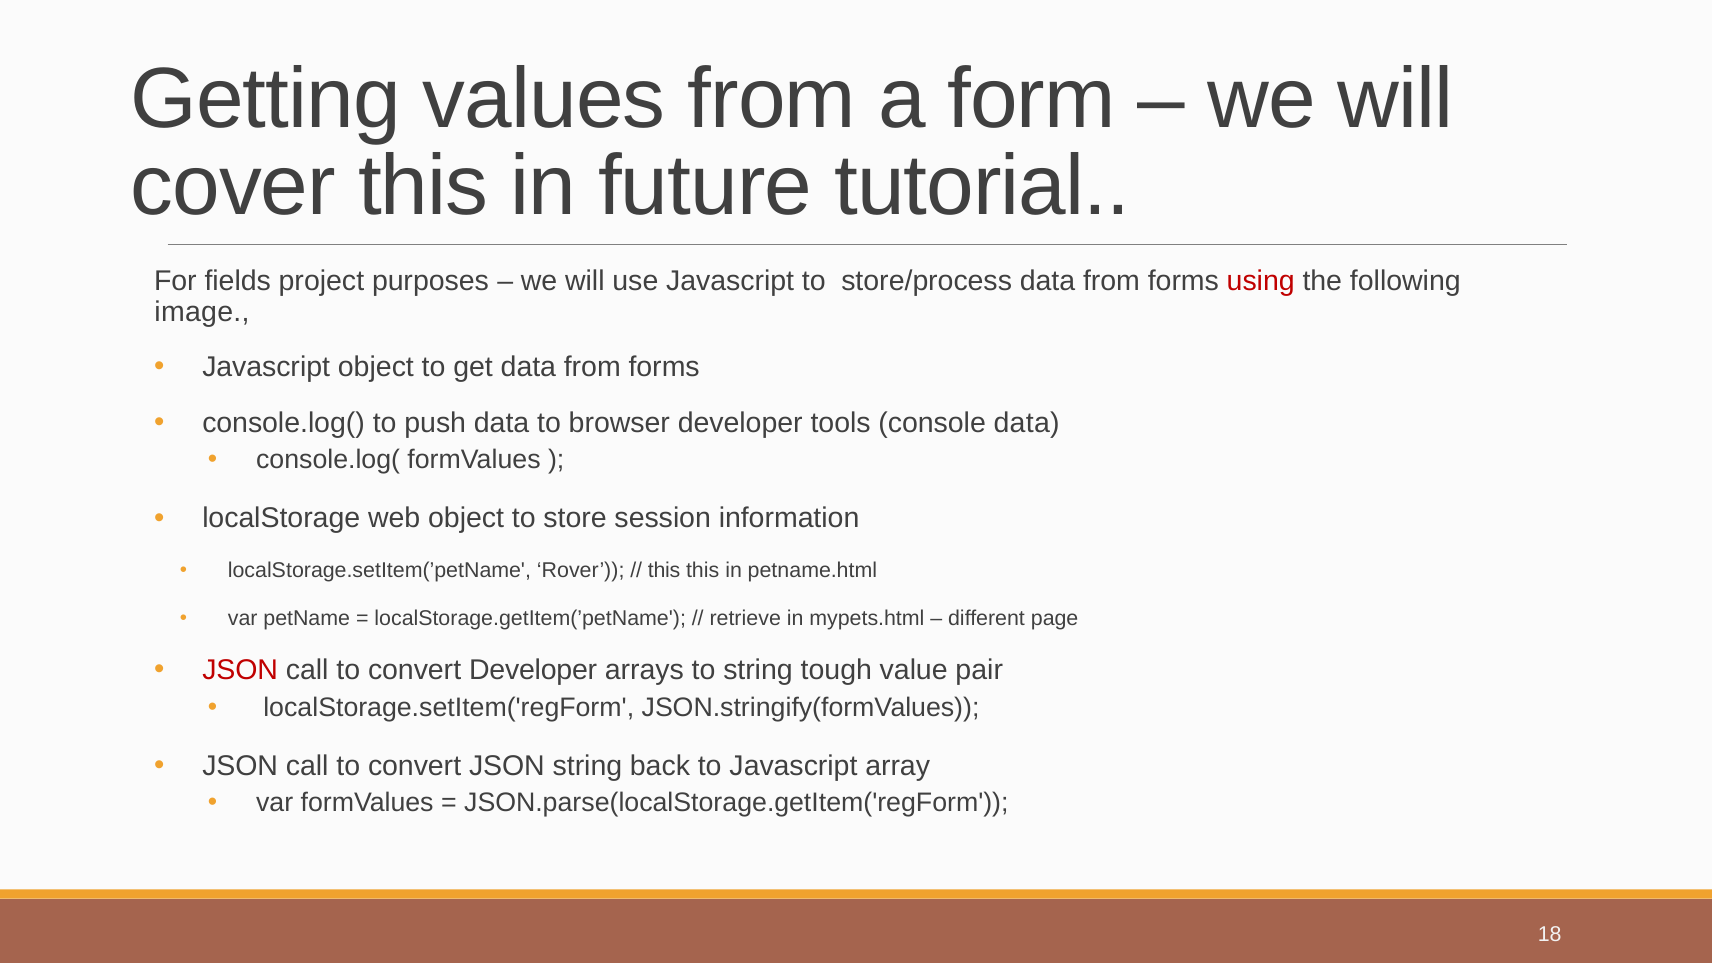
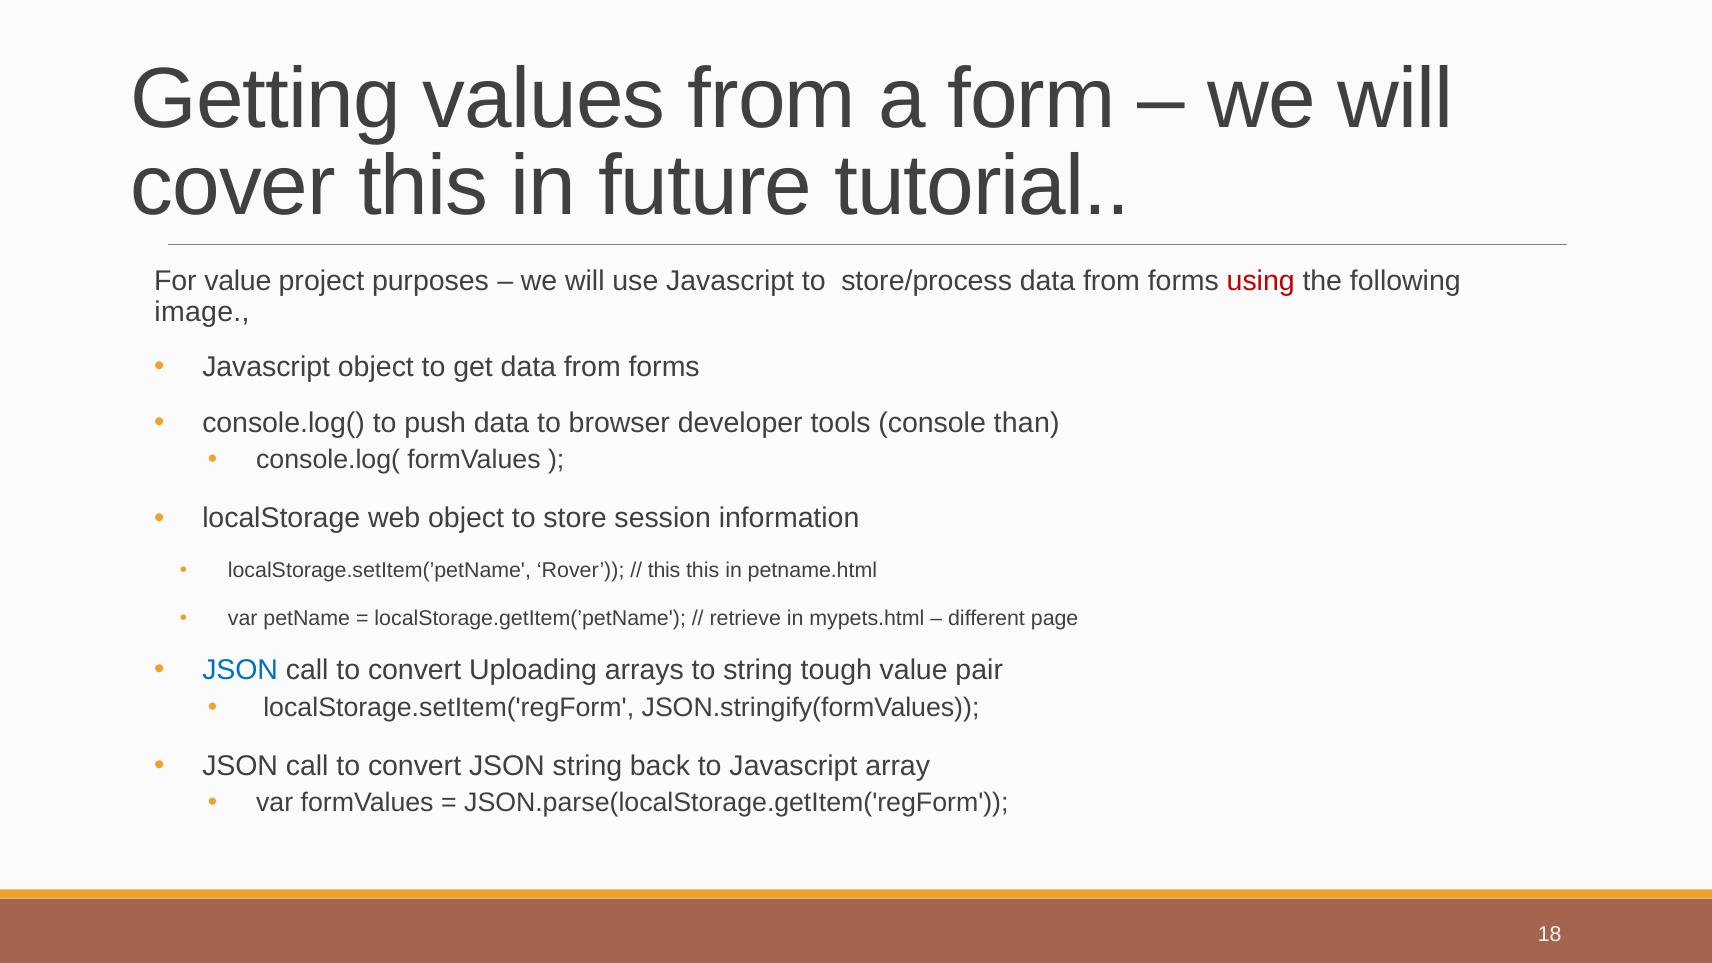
For fields: fields -> value
console data: data -> than
JSON at (240, 670) colour: red -> blue
convert Developer: Developer -> Uploading
